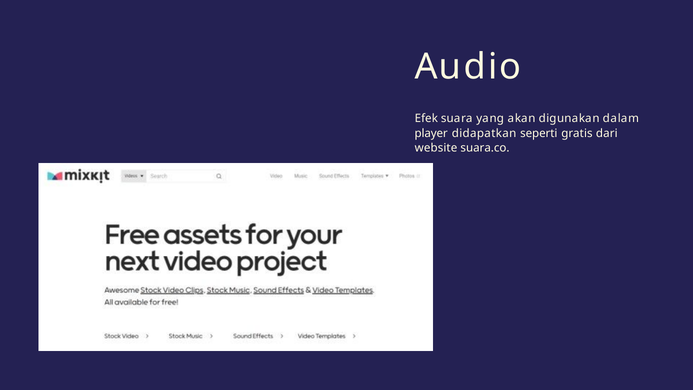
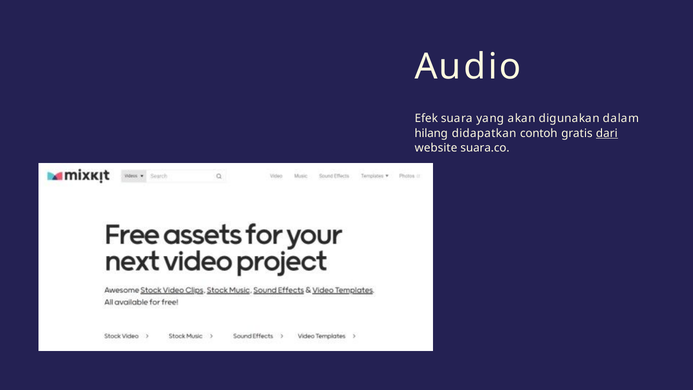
player: player -> hilang
seperti: seperti -> contoh
dari underline: none -> present
